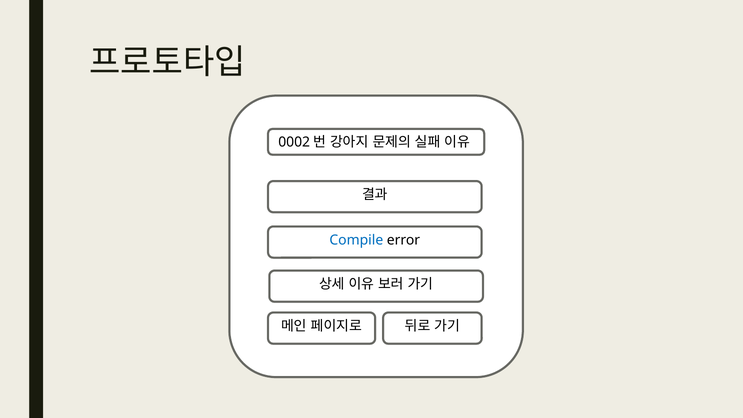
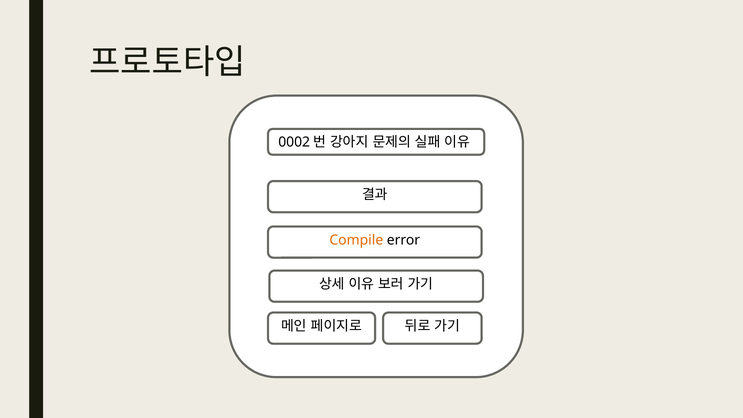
Compile colour: blue -> orange
